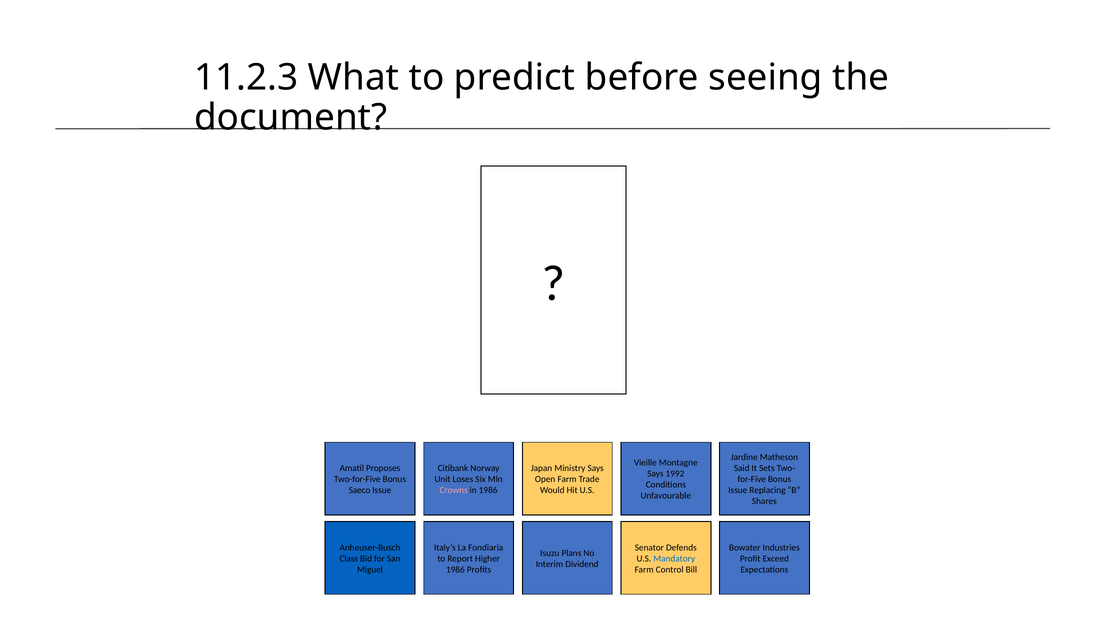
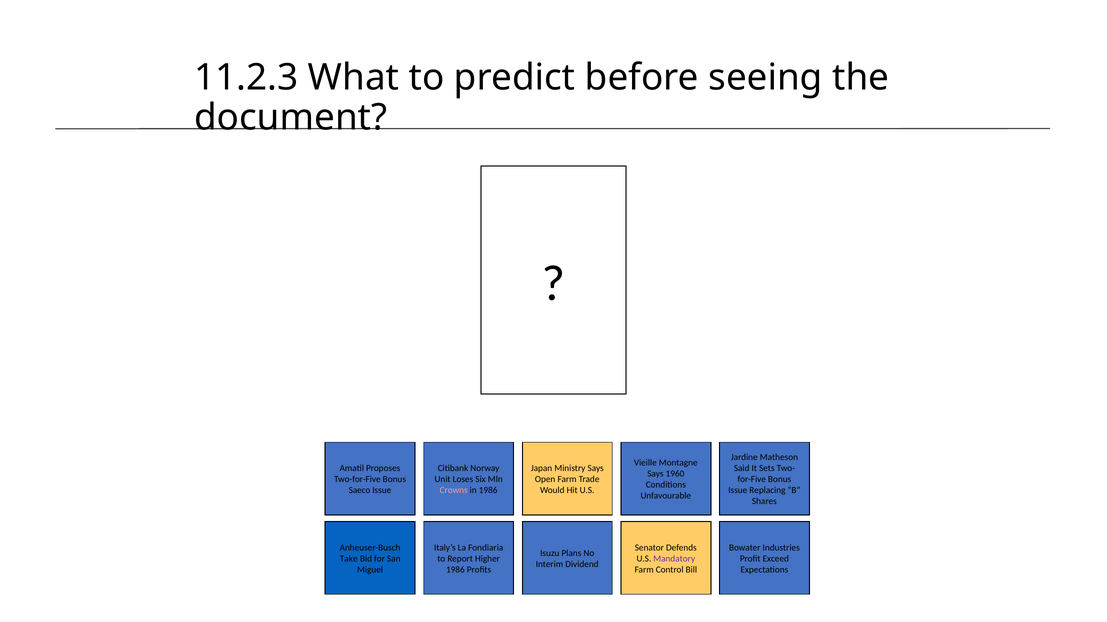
1992: 1992 -> 1960
Class: Class -> Take
Mandatory colour: blue -> purple
